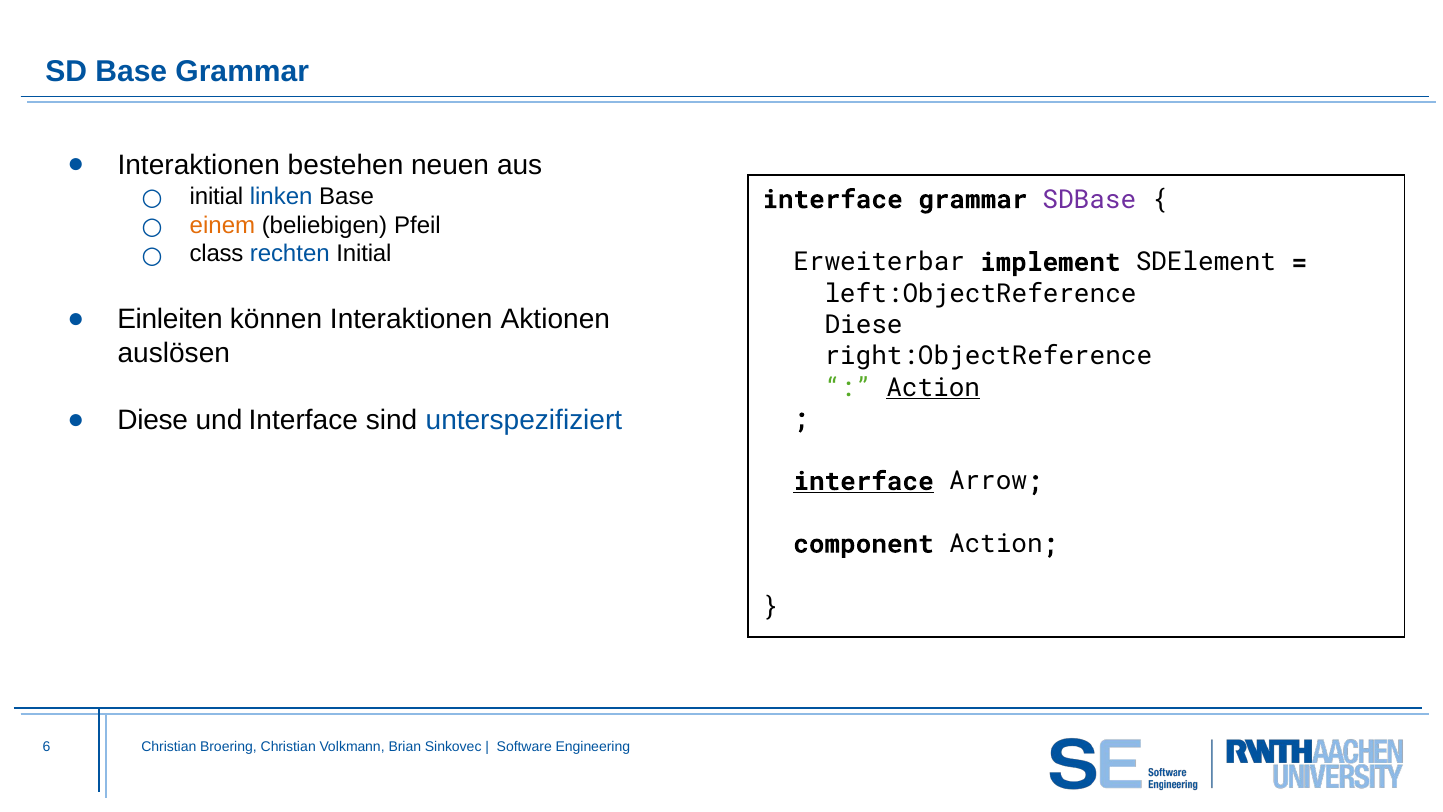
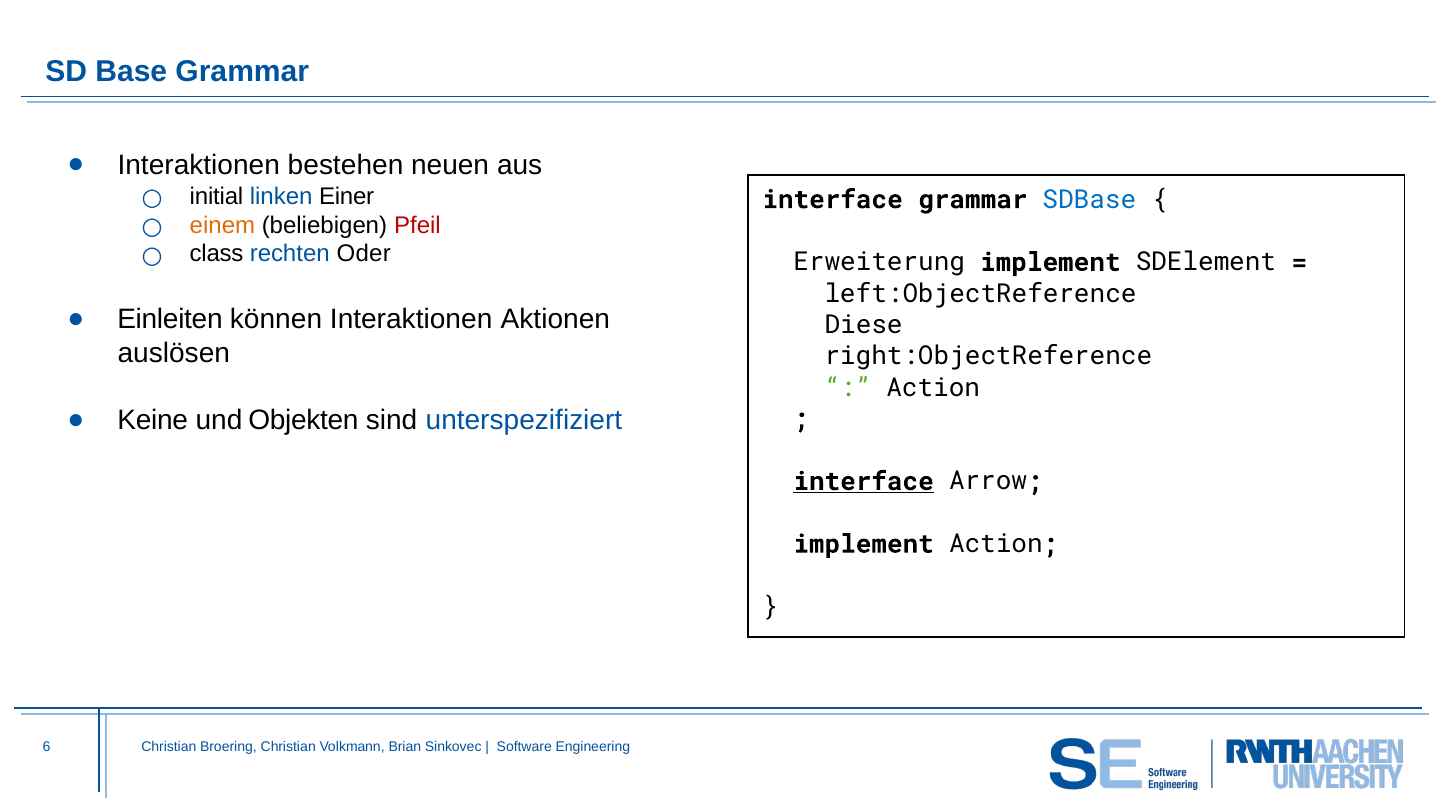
linken Base: Base -> Einer
SDBase colour: purple -> blue
Pfeil colour: black -> red
rechten Initial: Initial -> Oder
Erweiterbar: Erweiterbar -> Erweiterung
Action at (933, 387) underline: present -> none
Diese at (153, 420): Diese -> Keine
und Interface: Interface -> Objekten
component at (864, 544): component -> implement
